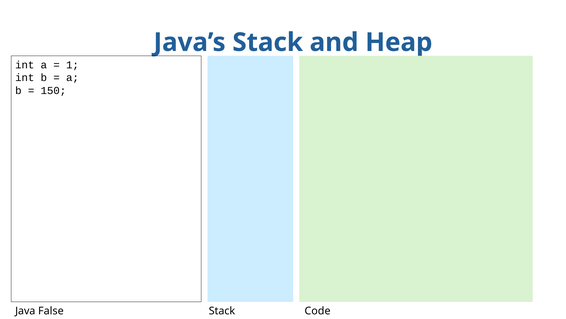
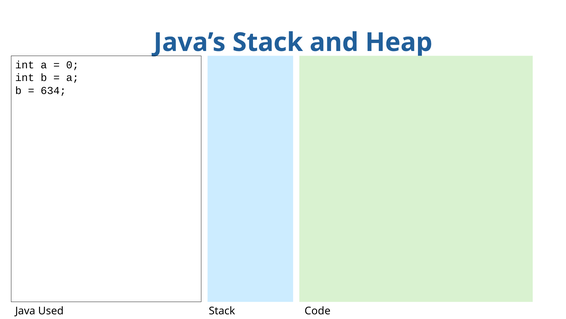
1: 1 -> 0
150: 150 -> 634
False: False -> Used
